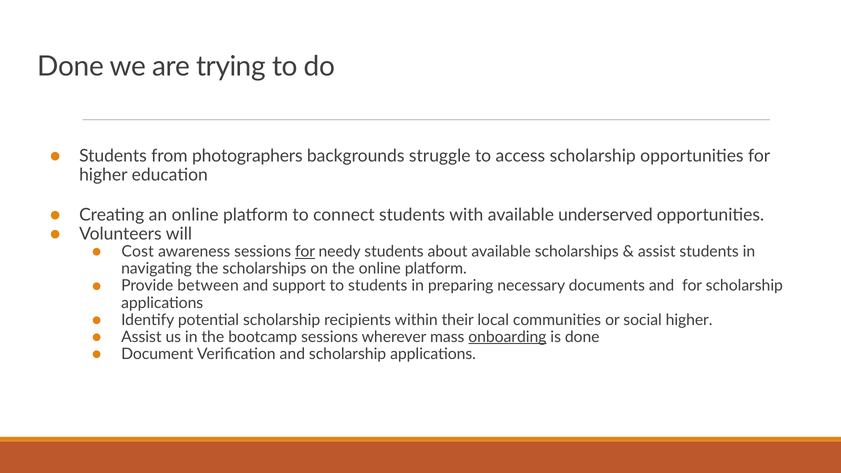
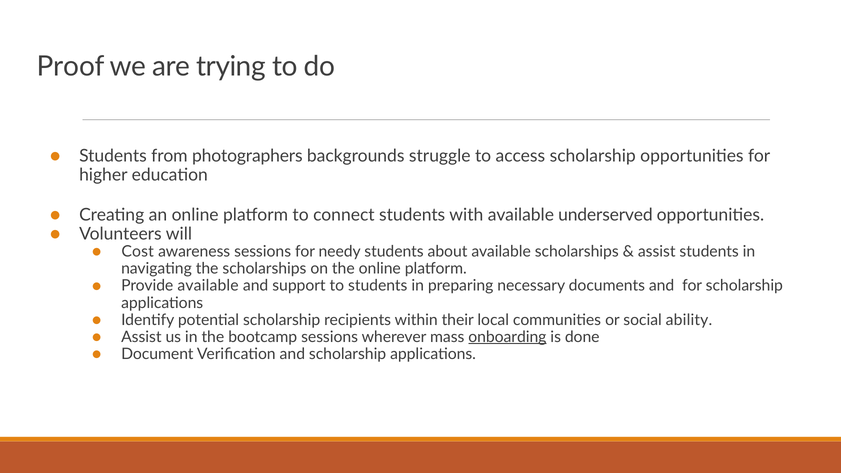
Done at (71, 67): Done -> Proof
for at (305, 252) underline: present -> none
Provide between: between -> available
social higher: higher -> ability
